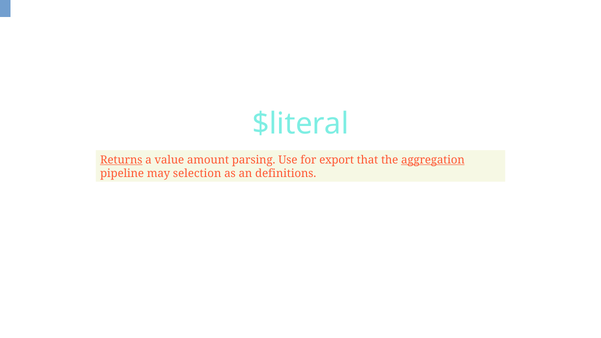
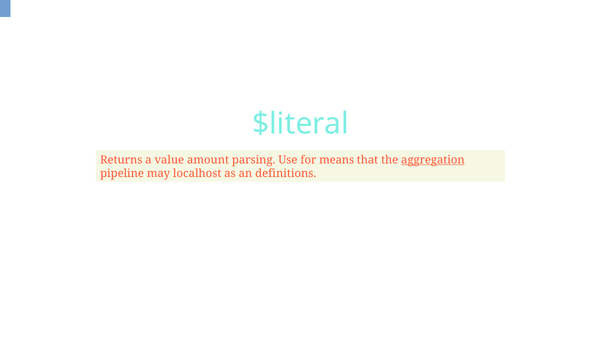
Returns underline: present -> none
export: export -> means
selection: selection -> localhost
